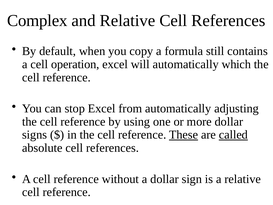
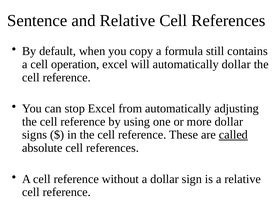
Complex: Complex -> Sentence
automatically which: which -> dollar
These underline: present -> none
